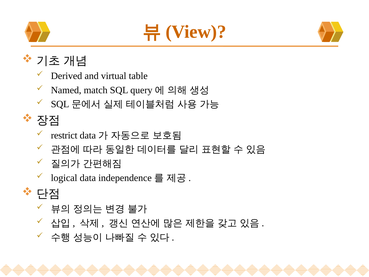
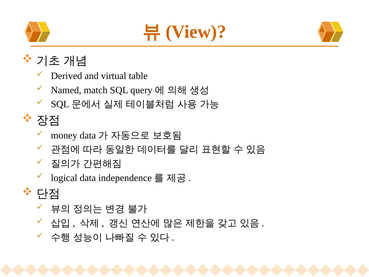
restrict: restrict -> money
